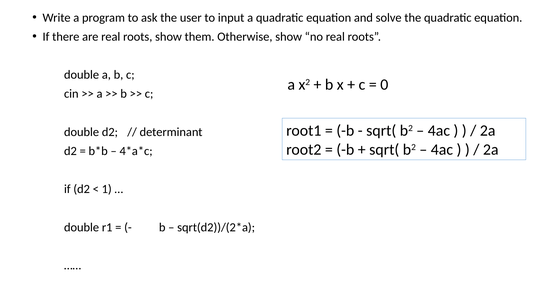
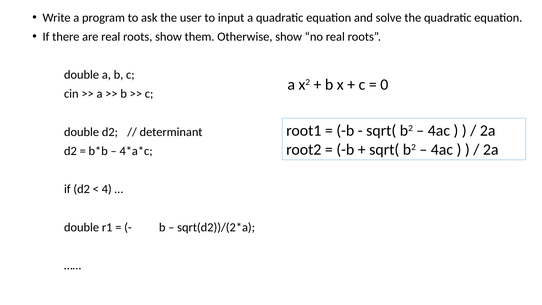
1: 1 -> 4
